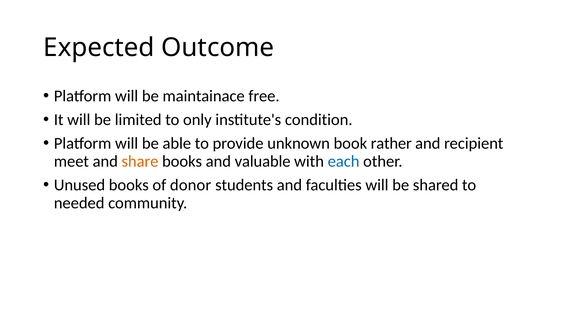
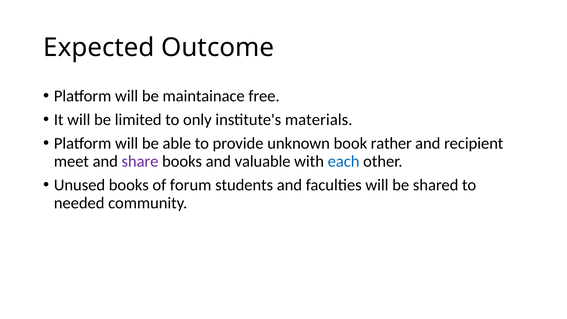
condition: condition -> materials
share colour: orange -> purple
donor: donor -> forum
